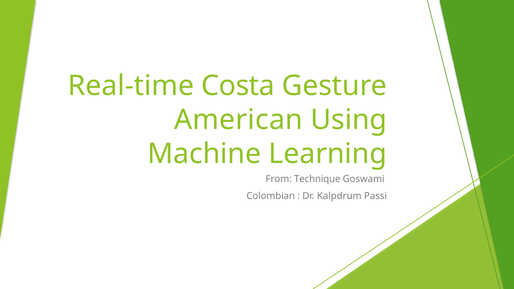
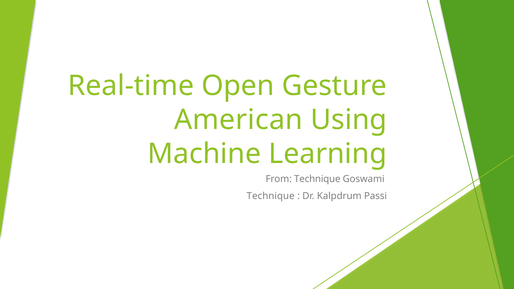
Costa: Costa -> Open
Colombian at (271, 196): Colombian -> Technique
